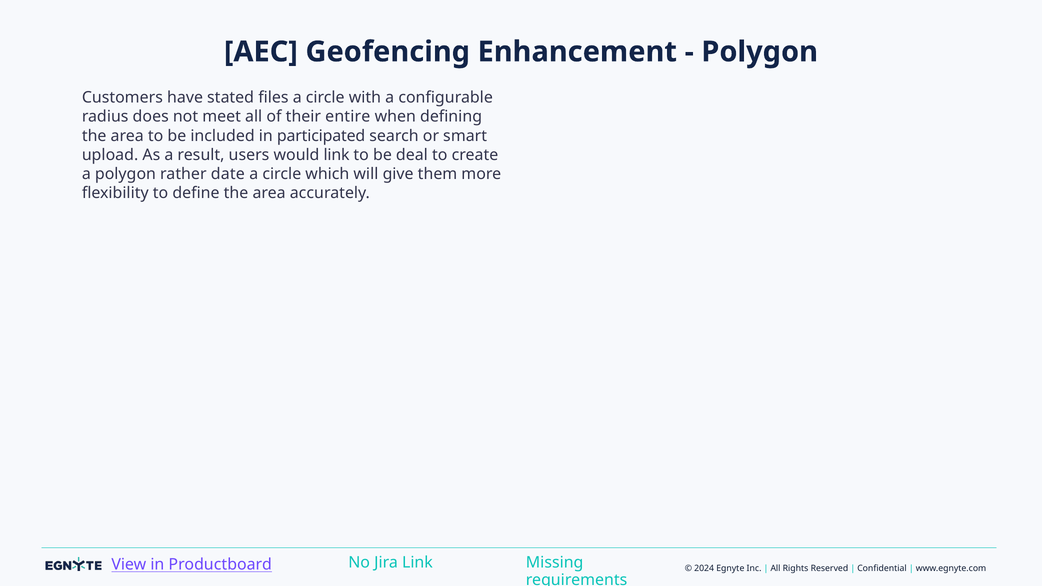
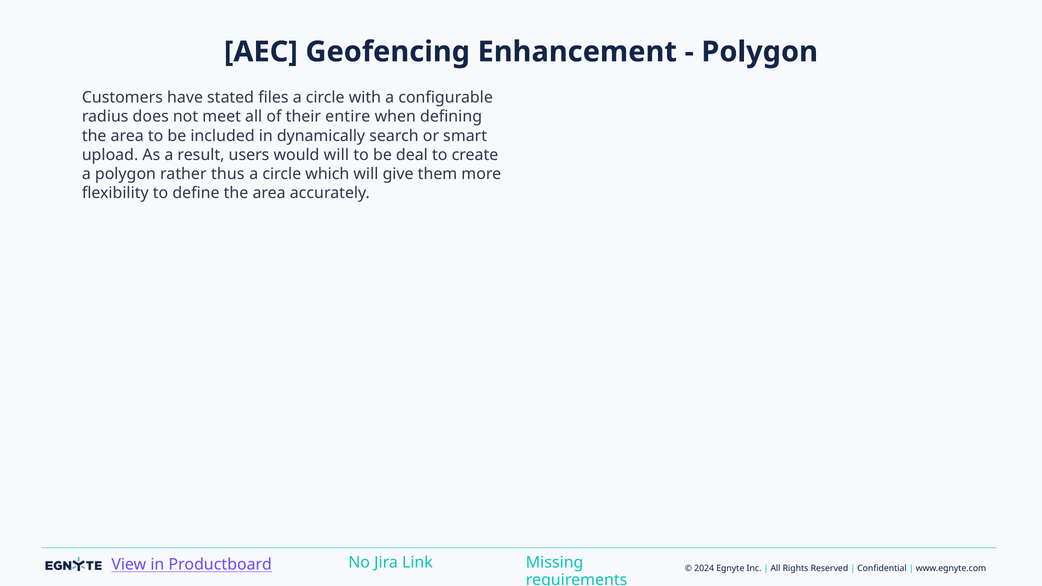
participated: participated -> dynamically
would link: link -> will
date: date -> thus
